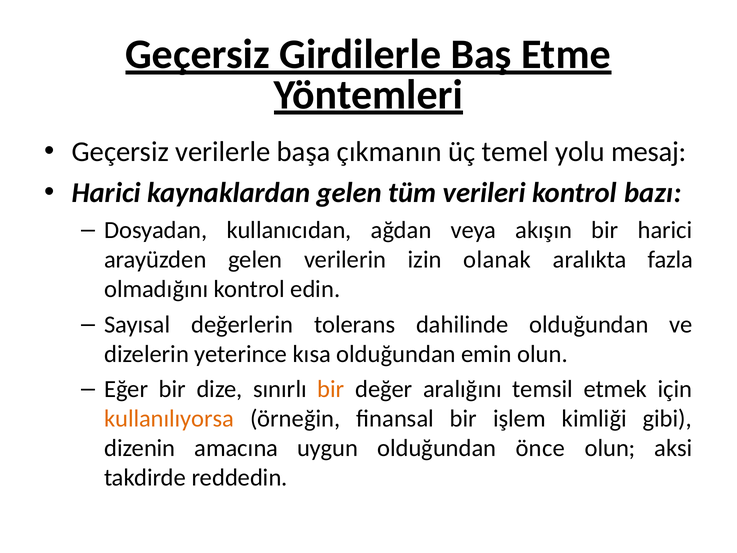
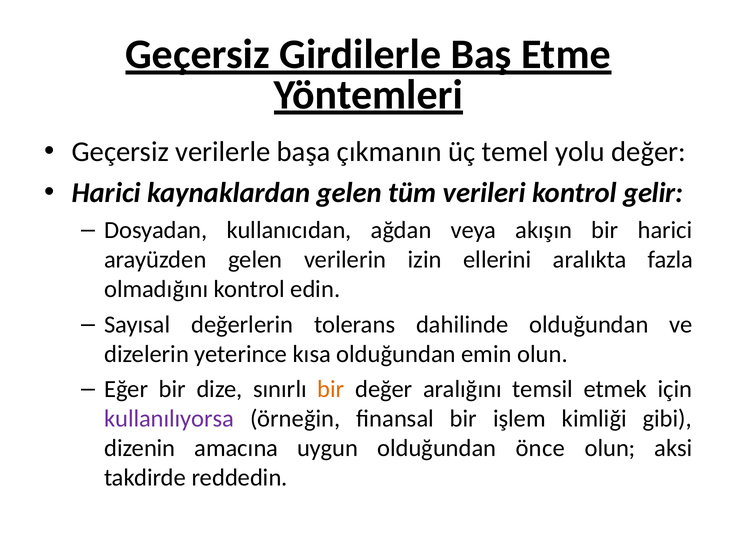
yolu mesaj: mesaj -> değer
bazı: bazı -> gelir
olanak: olanak -> ellerini
kullanılıyorsa colour: orange -> purple
